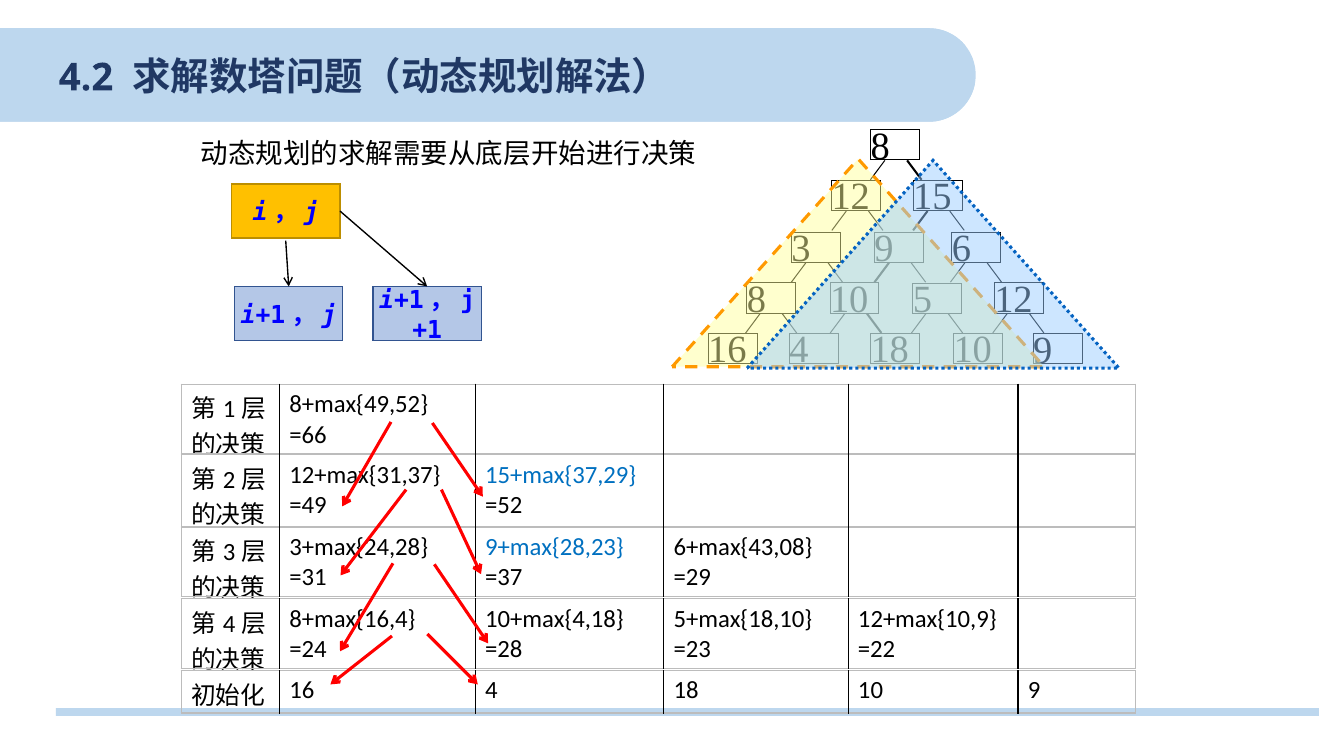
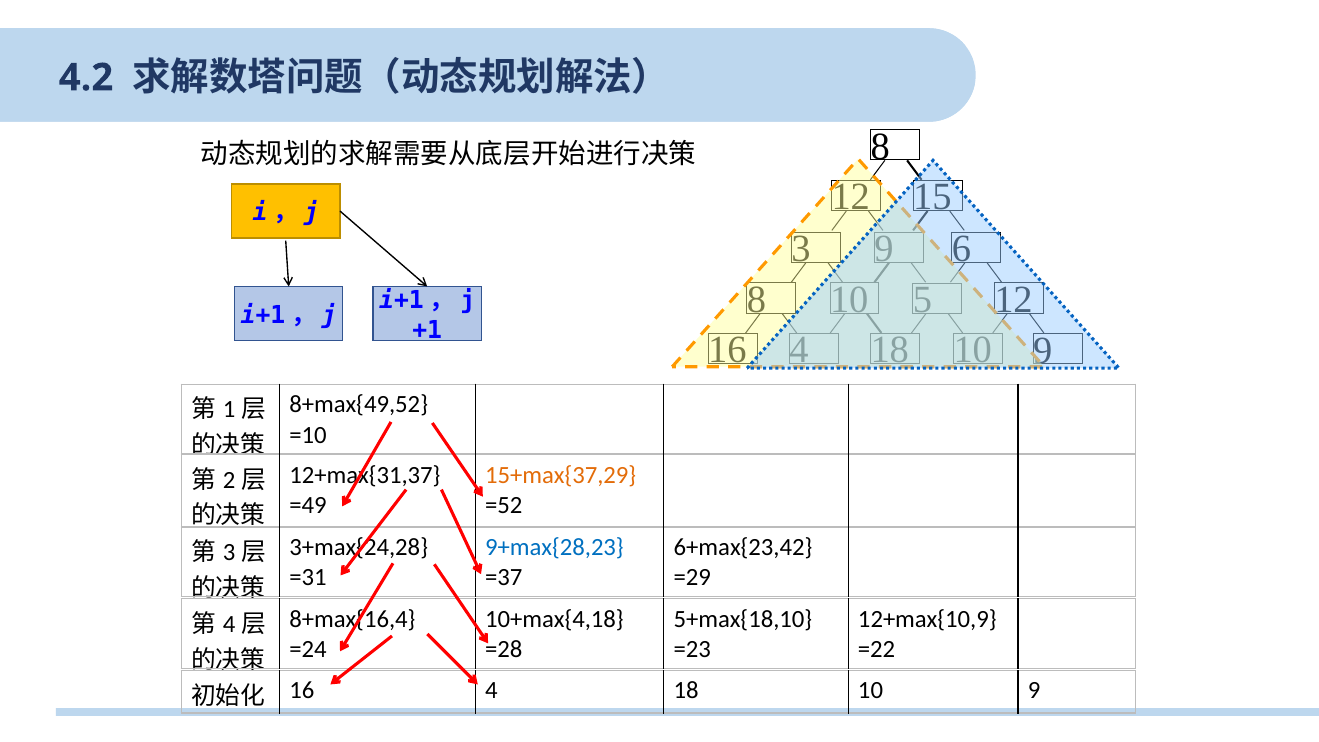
=66: =66 -> =10
15+max{37,29 colour: blue -> orange
6+max{43,08: 6+max{43,08 -> 6+max{23,42
